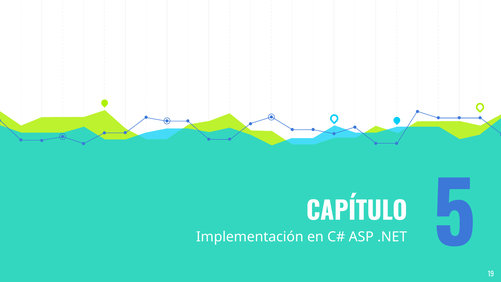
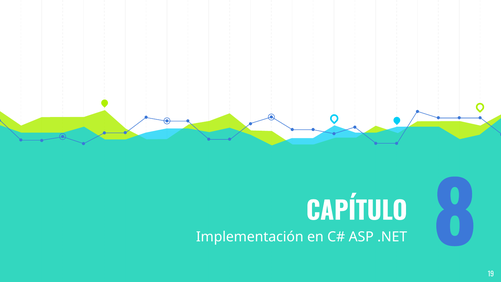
5: 5 -> 8
